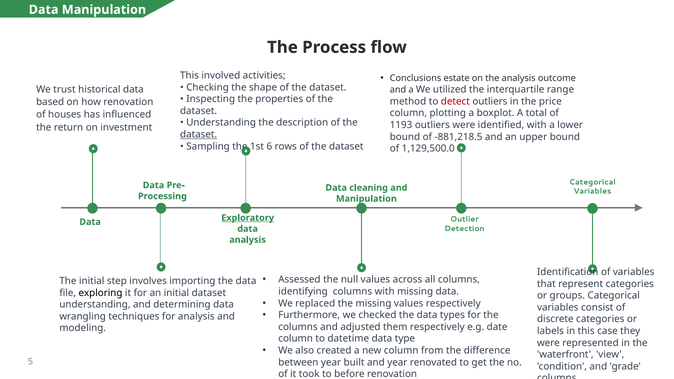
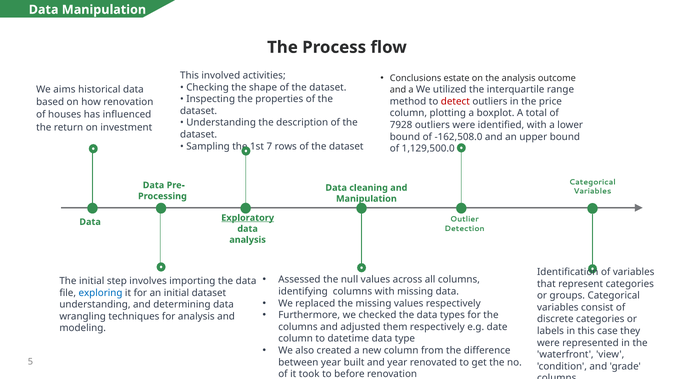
trust: trust -> aims
1193: 1193 -> 7928
dataset at (199, 135) underline: present -> none
-881,218.5: -881,218.5 -> -162,508.0
6: 6 -> 7
exploring colour: black -> blue
